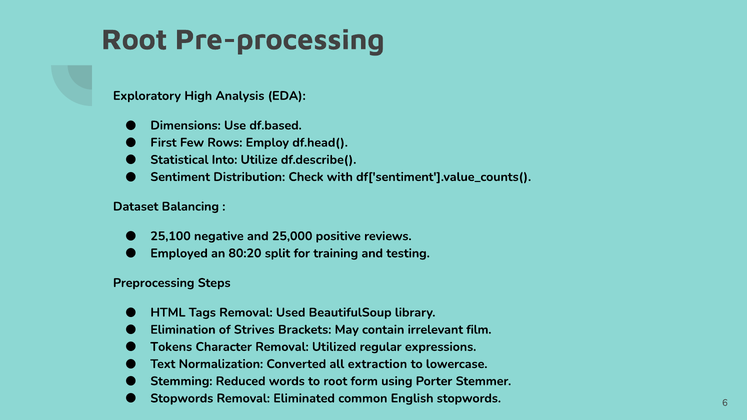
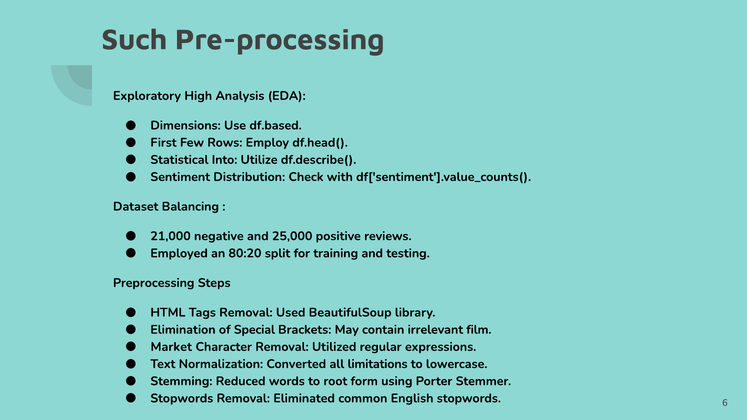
Root at (134, 40): Root -> Such
25,100: 25,100 -> 21,000
Strives: Strives -> Special
Tokens: Tokens -> Market
extraction: extraction -> limitations
